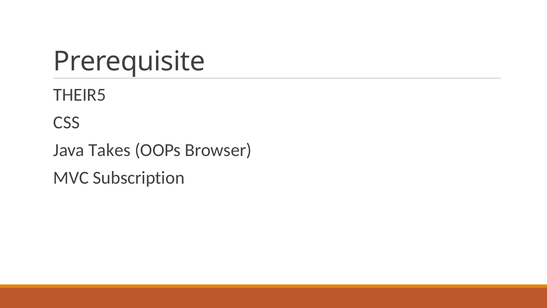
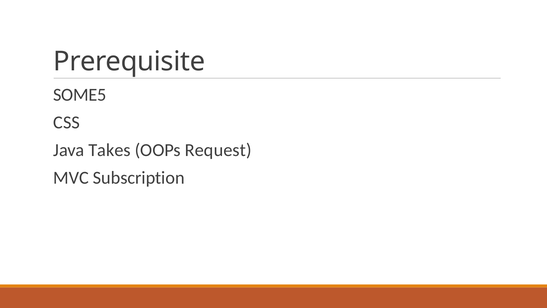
THEIR5: THEIR5 -> SOME5
Browser: Browser -> Request
